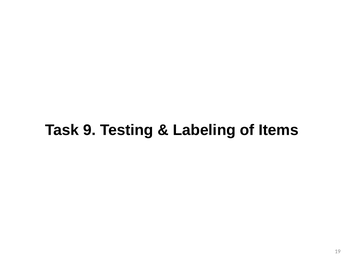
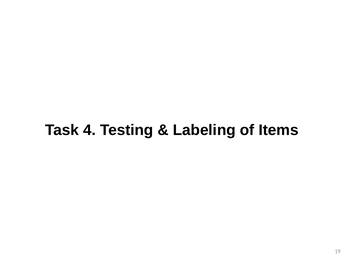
9: 9 -> 4
